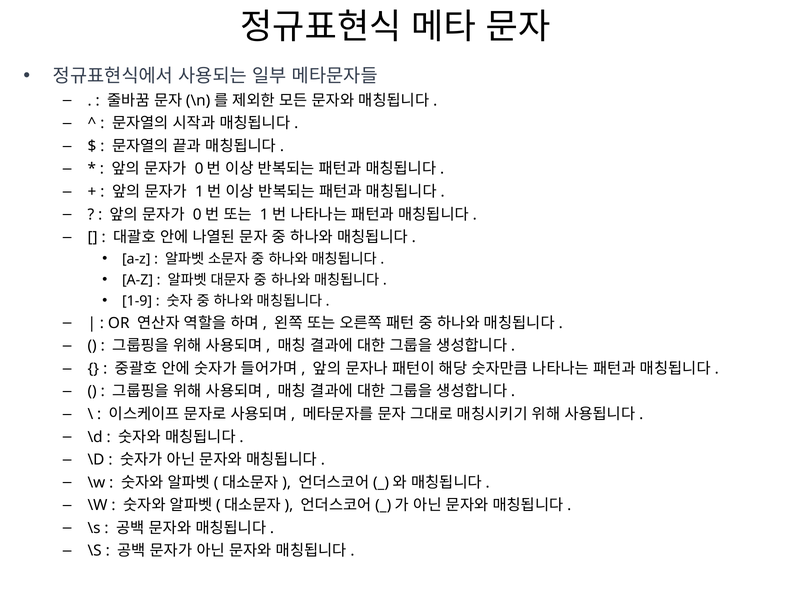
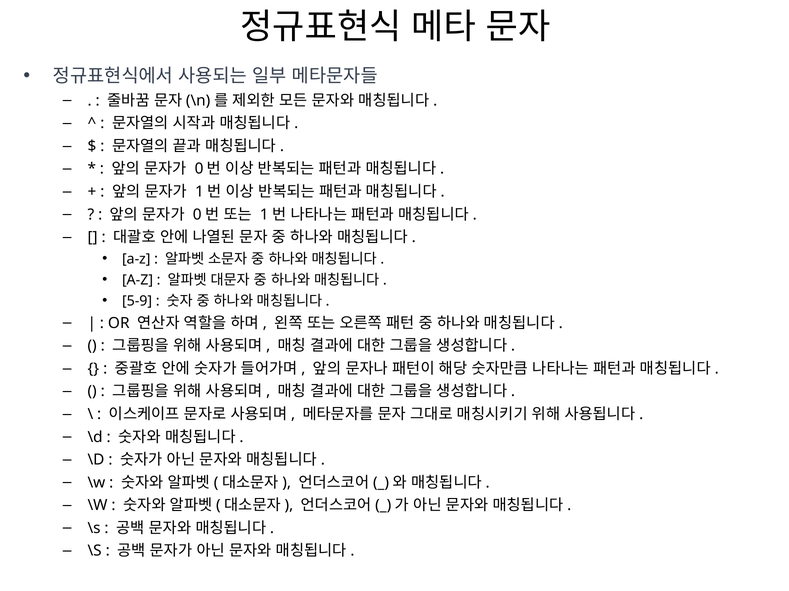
1-9: 1-9 -> 5-9
